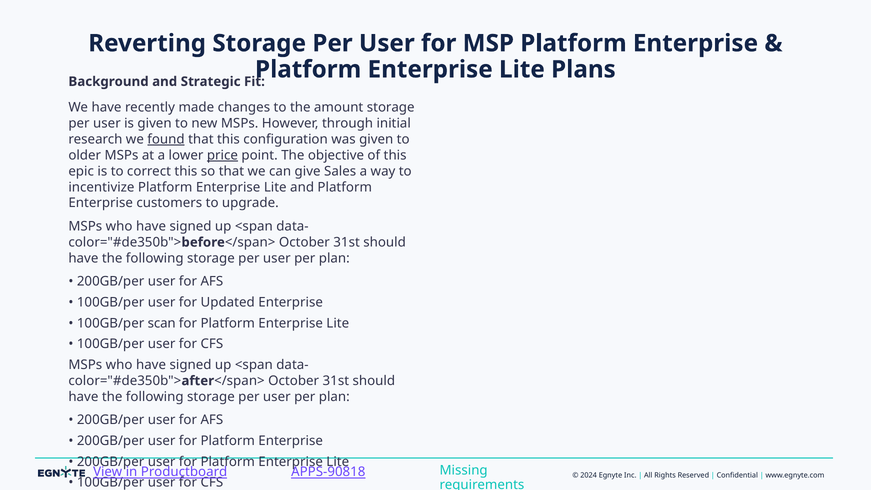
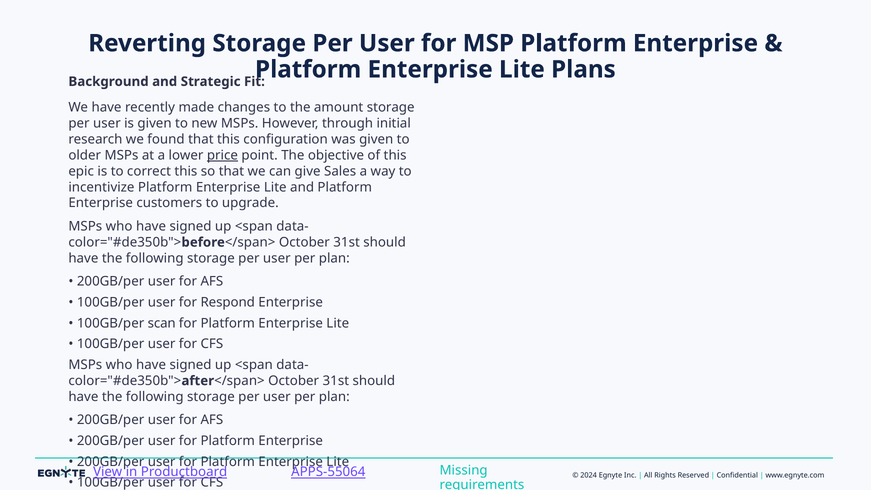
found underline: present -> none
Updated: Updated -> Respond
APPS-90818: APPS-90818 -> APPS-55064
